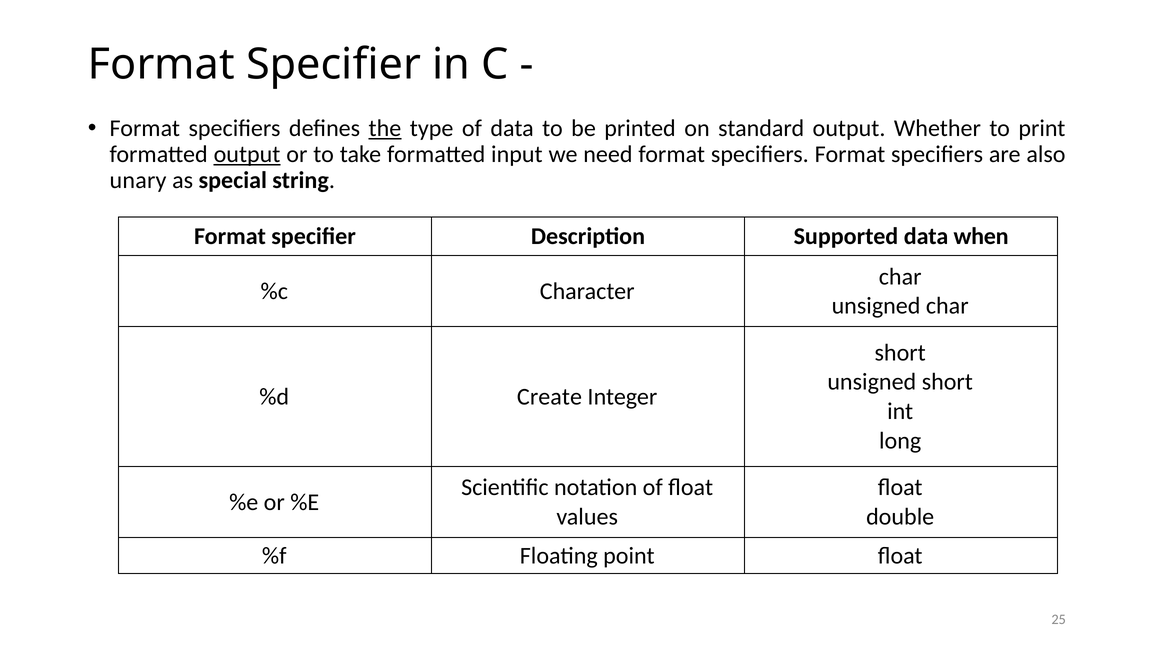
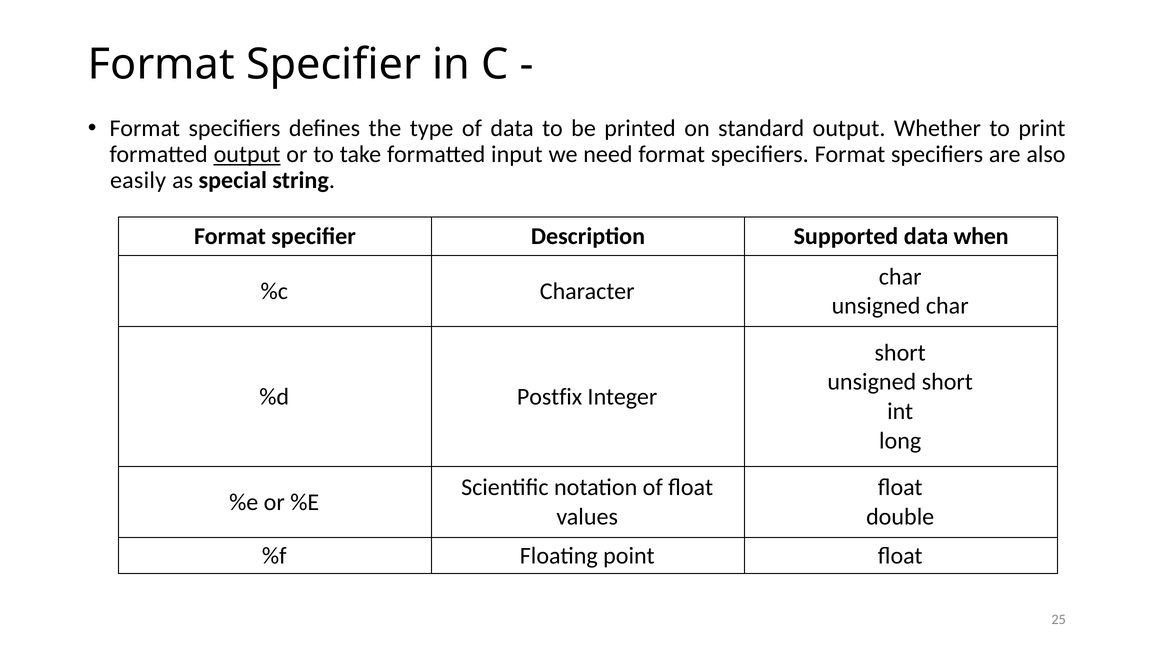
the underline: present -> none
unary: unary -> easily
Create: Create -> Postfix
